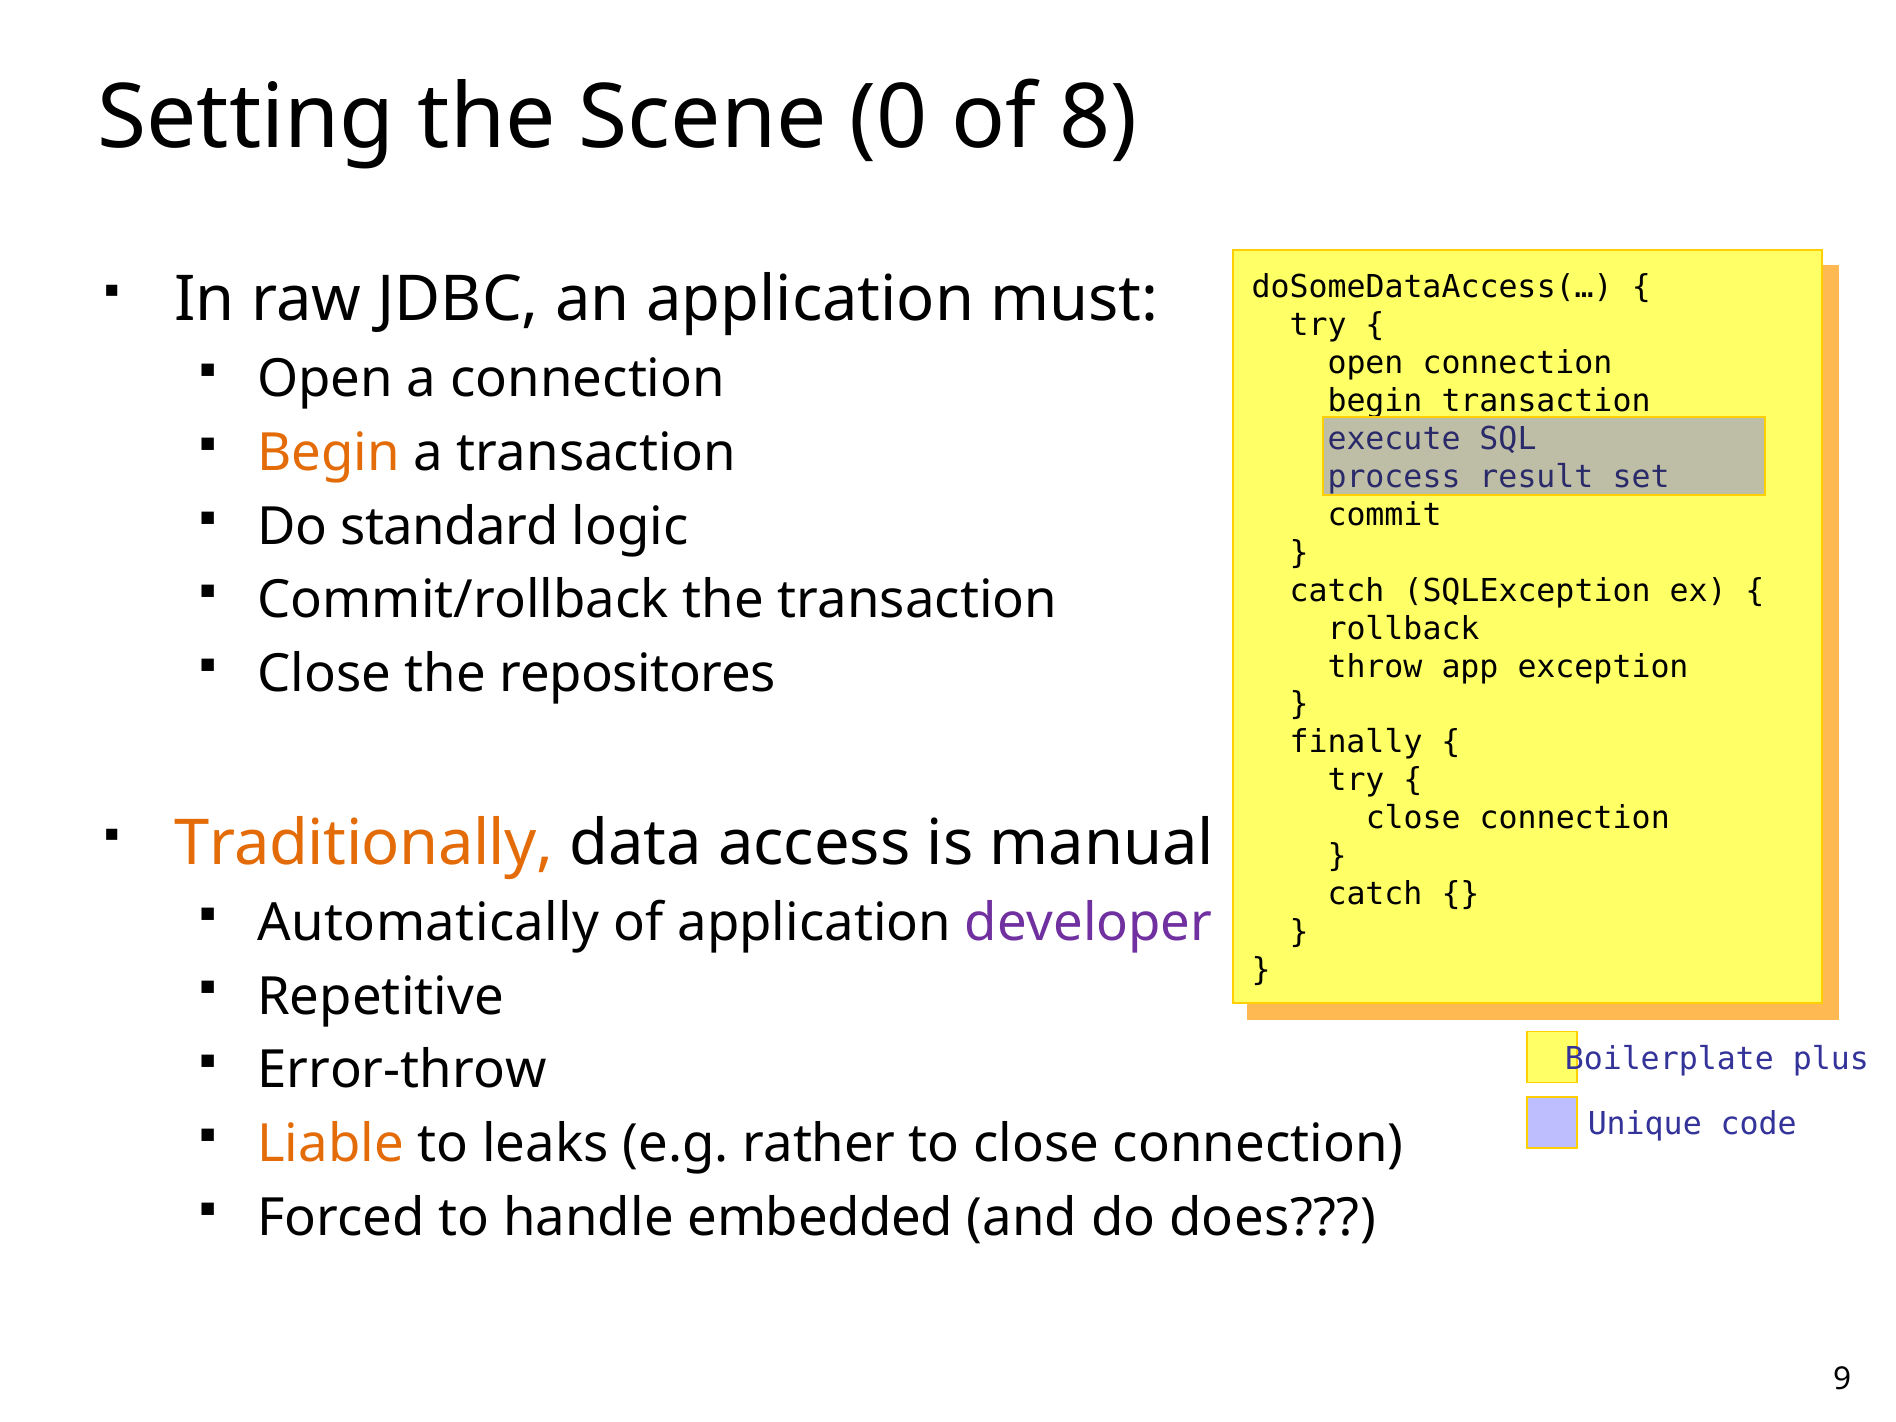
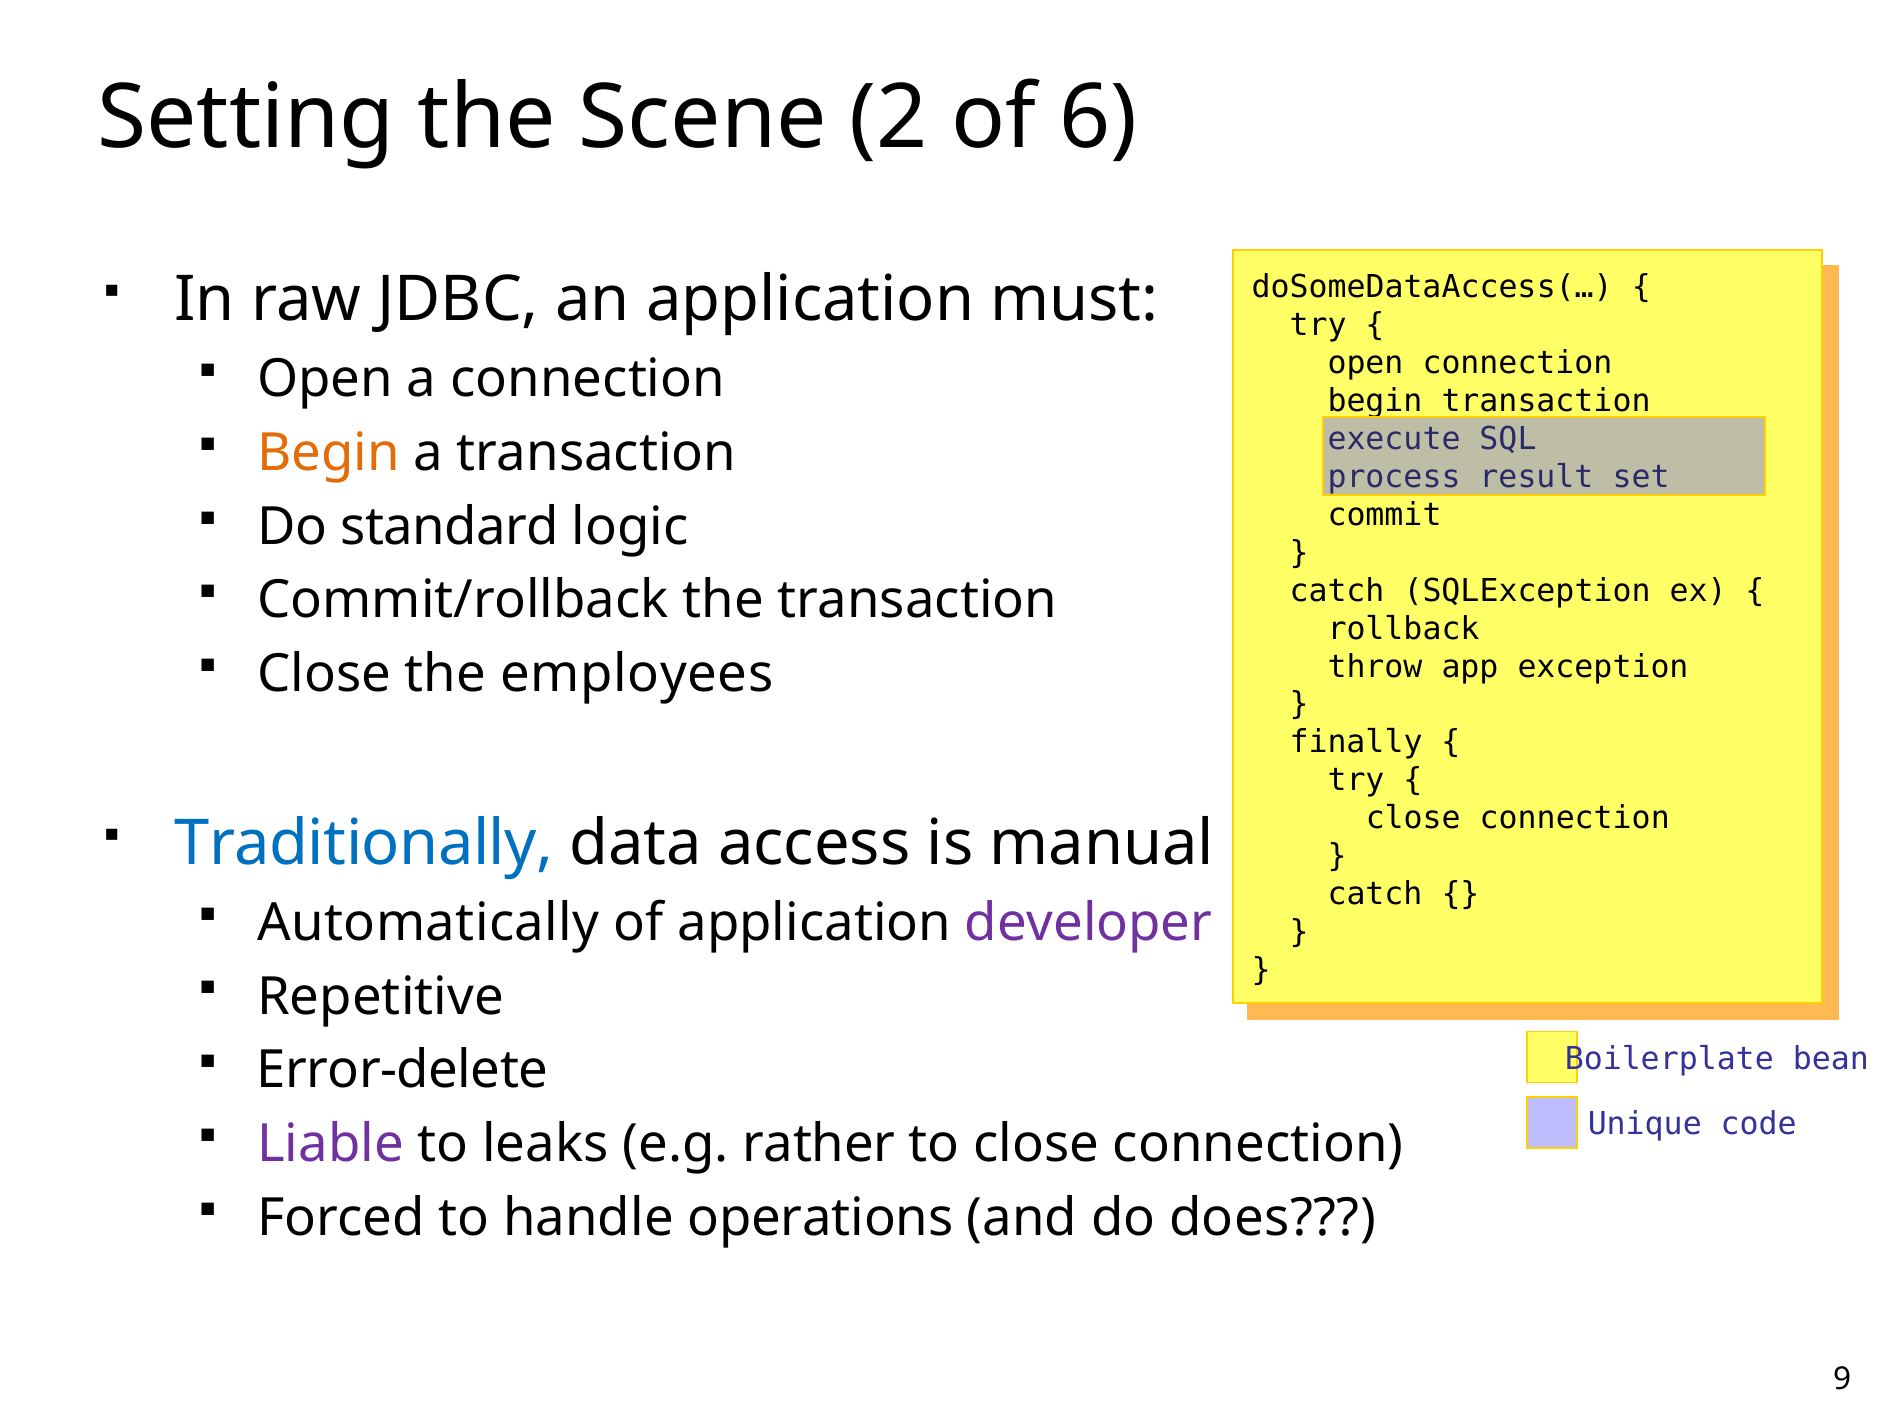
0: 0 -> 2
8: 8 -> 6
repositores: repositores -> employees
Traditionally colour: orange -> blue
plus: plus -> bean
Error-throw: Error-throw -> Error-delete
Liable colour: orange -> purple
embedded: embedded -> operations
